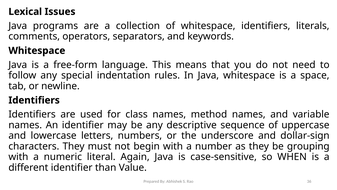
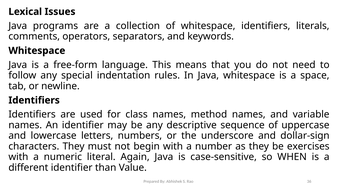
grouping: grouping -> exercises
